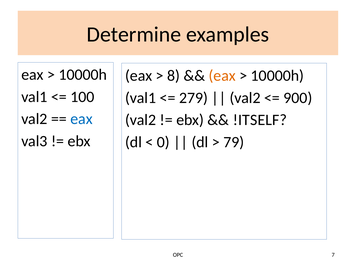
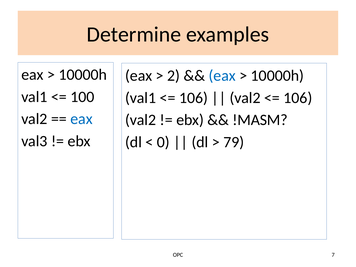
8: 8 -> 2
eax at (222, 76) colour: orange -> blue
279 at (193, 98): 279 -> 106
900 at (298, 98): 900 -> 106
!ITSELF: !ITSELF -> !MASM
